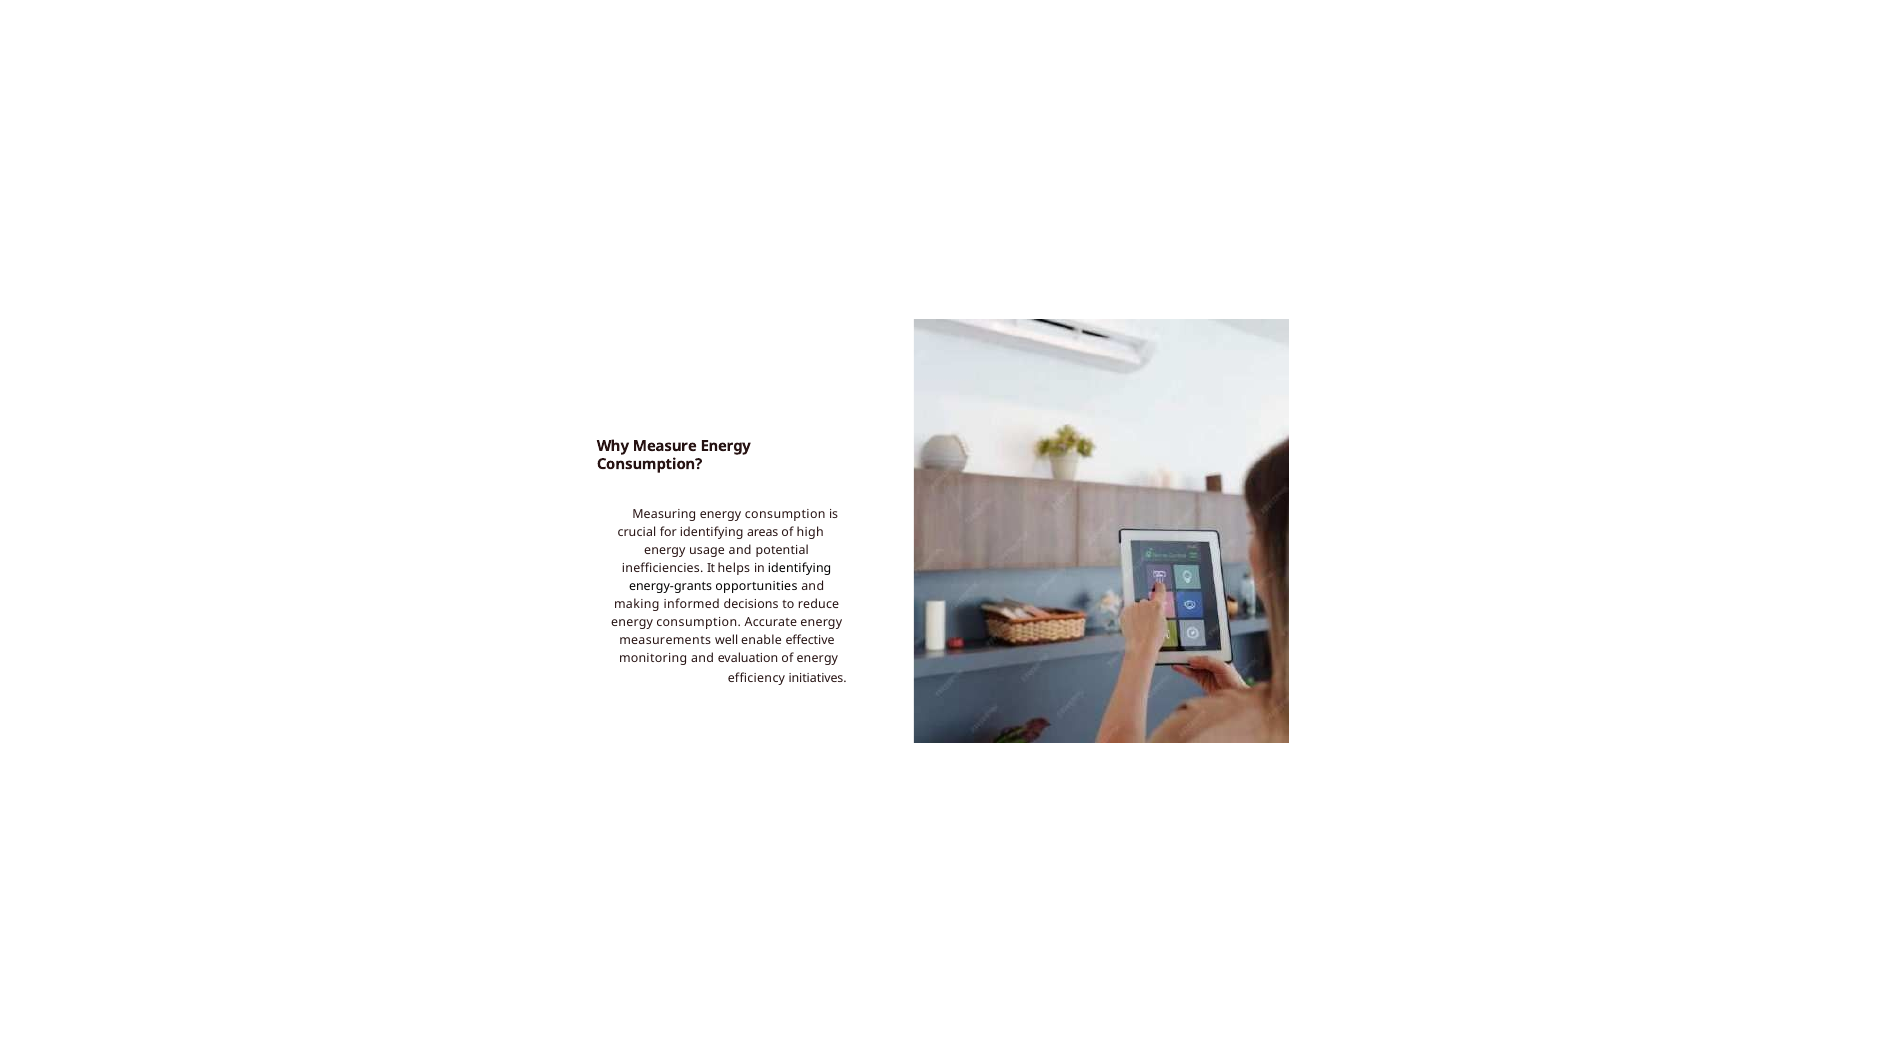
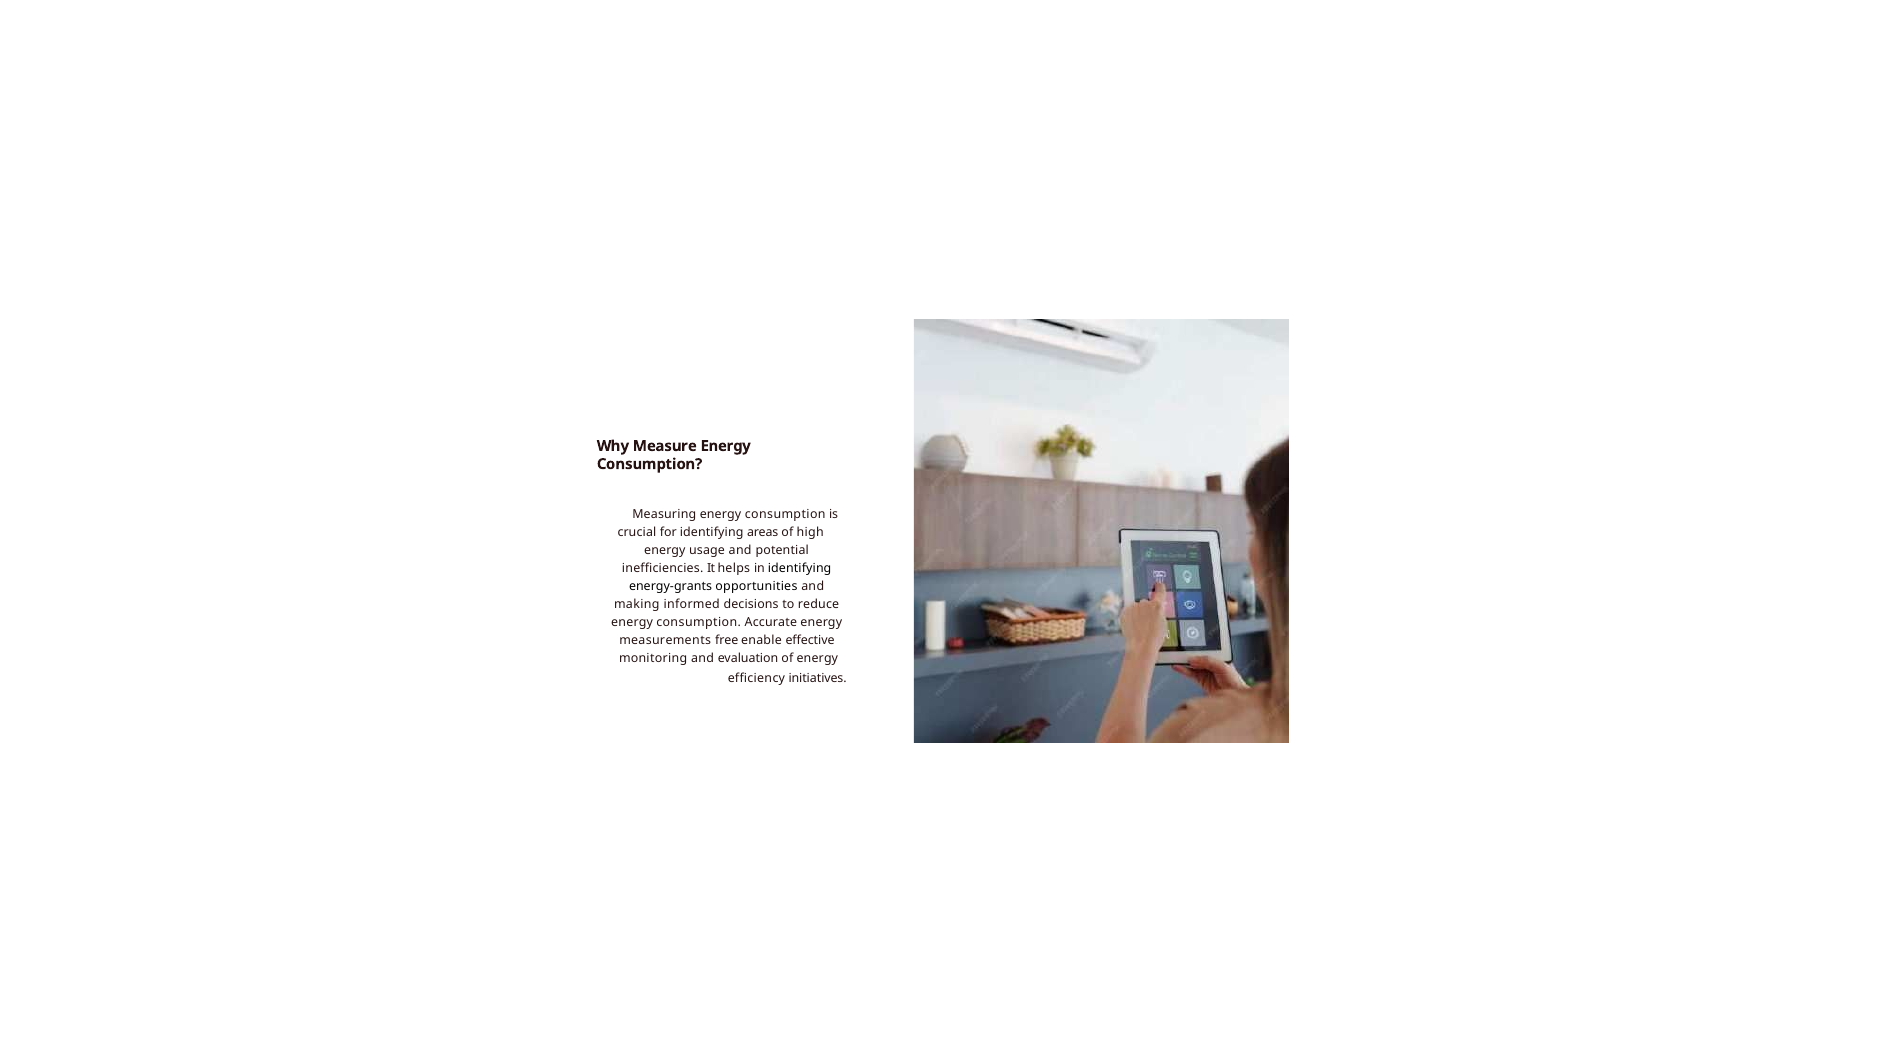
well: well -> free
